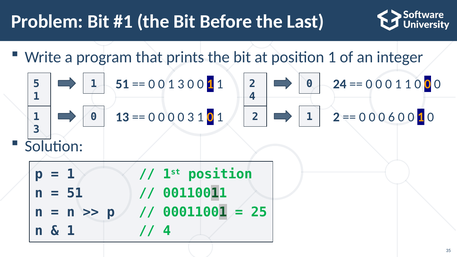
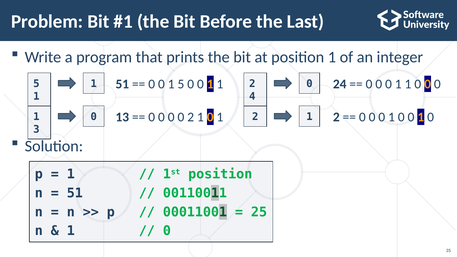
0 1 3: 3 -> 5
3 at (191, 117): 3 -> 2
6 at (392, 117): 6 -> 1
4 at (167, 231): 4 -> 0
